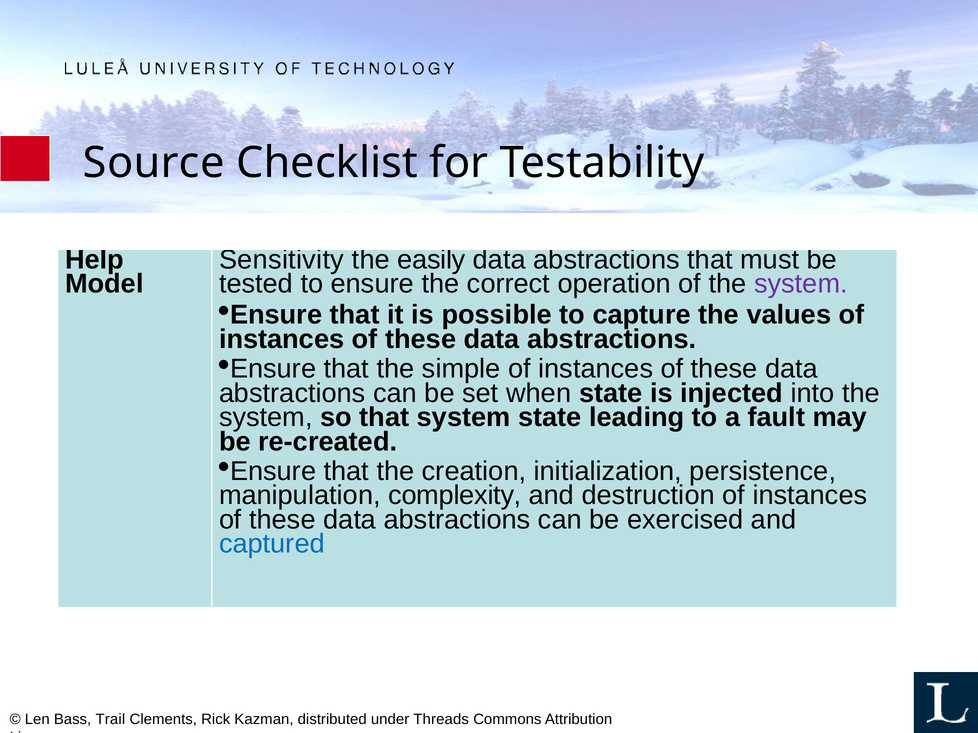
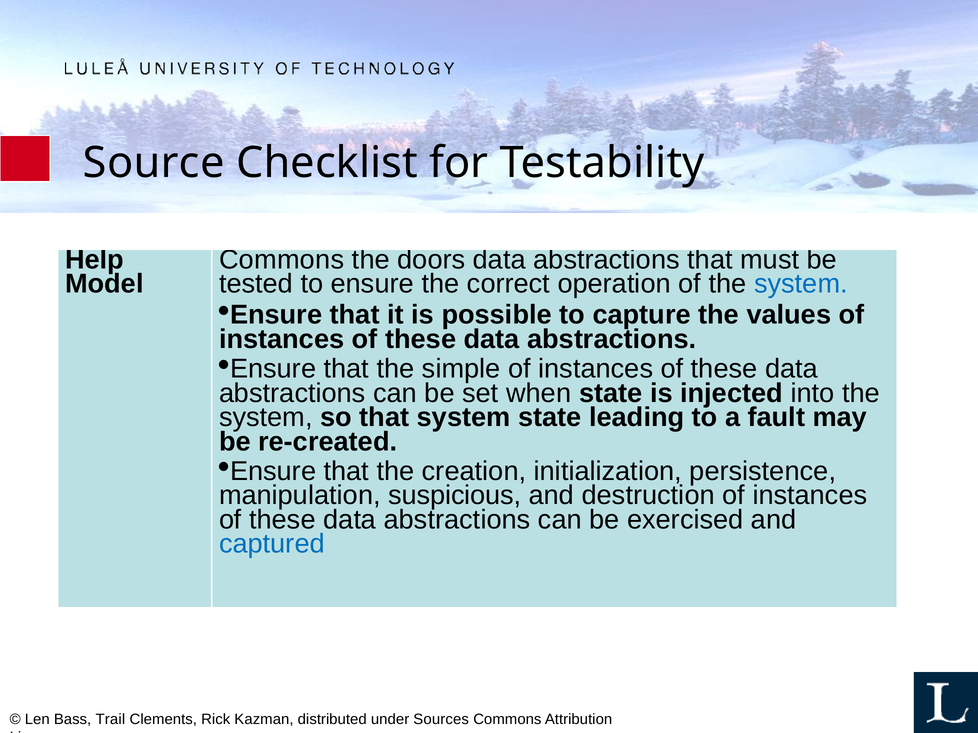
Sensitivity at (282, 260): Sensitivity -> Commons
easily: easily -> doors
system at (801, 284) colour: purple -> blue
complexity: complexity -> suspicious
Threads: Threads -> Sources
